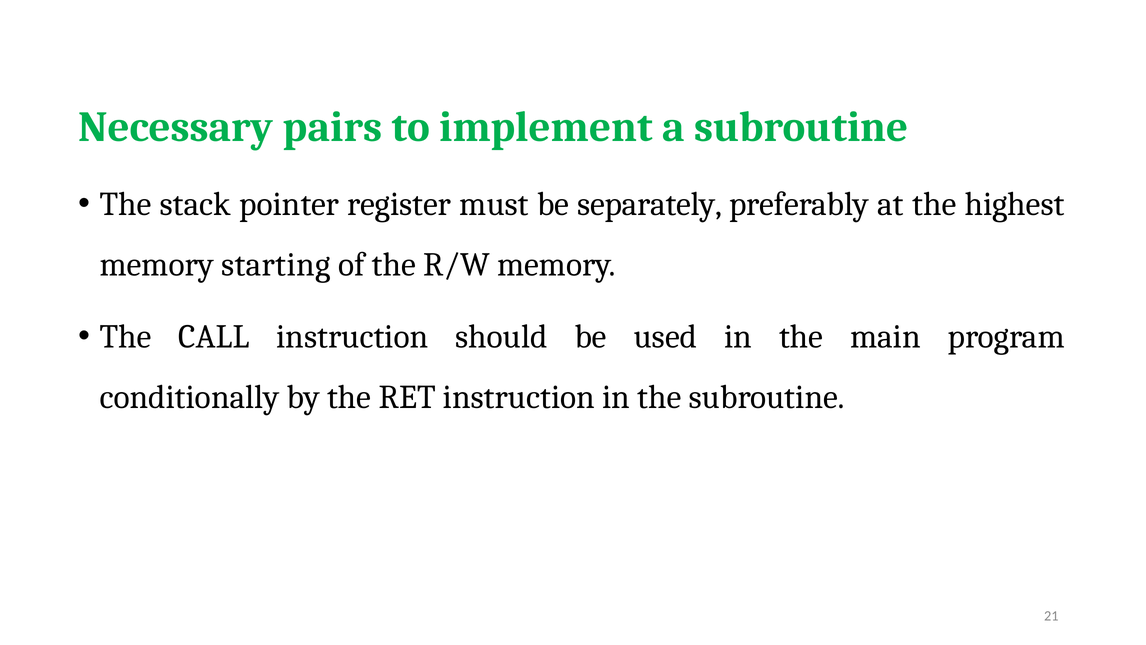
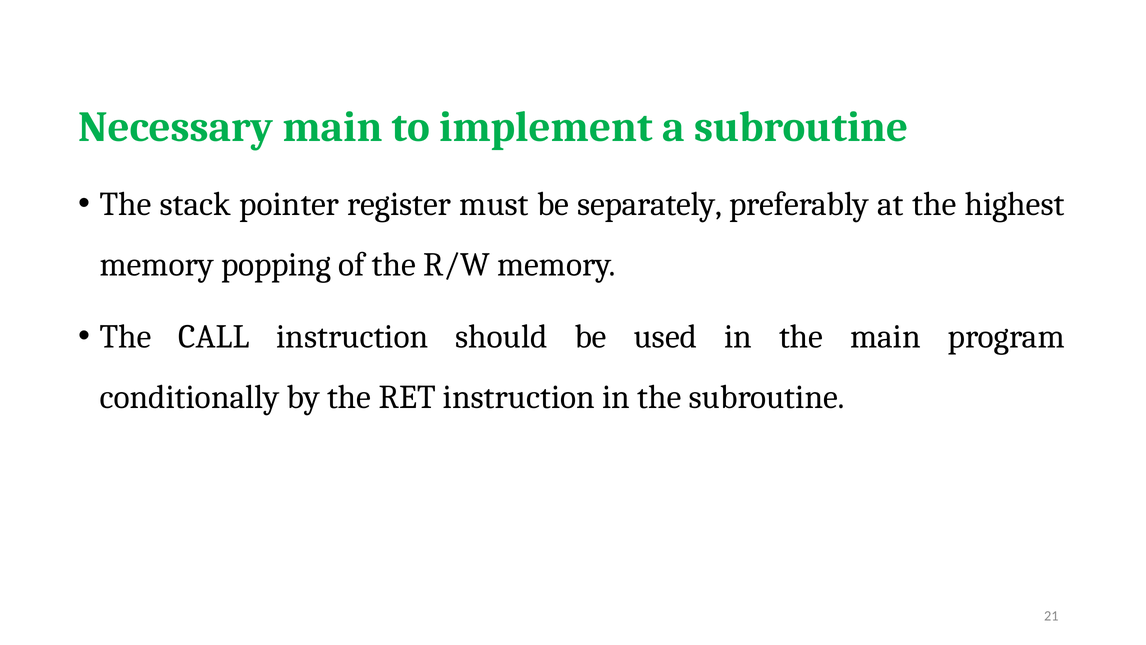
Necessary pairs: pairs -> main
starting: starting -> popping
